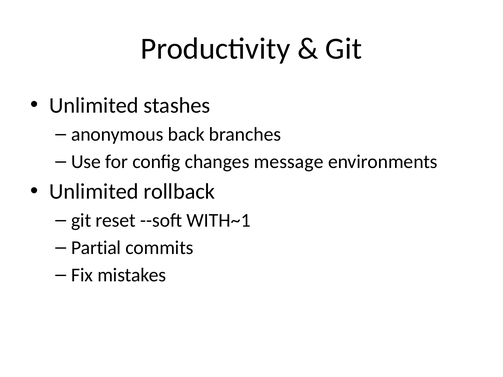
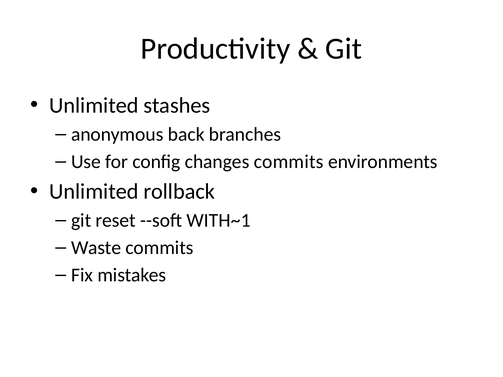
changes message: message -> commits
Partial: Partial -> Waste
